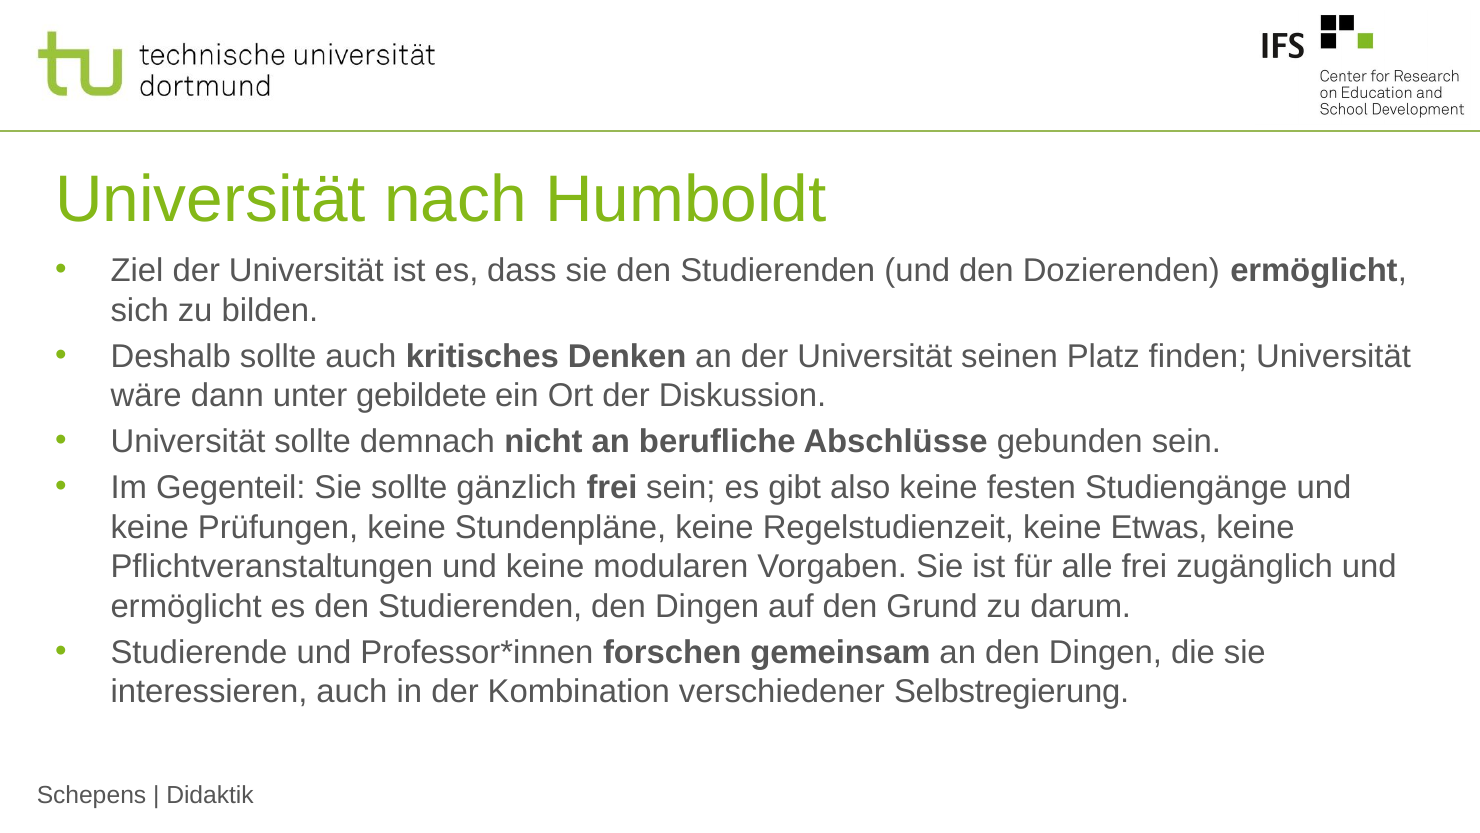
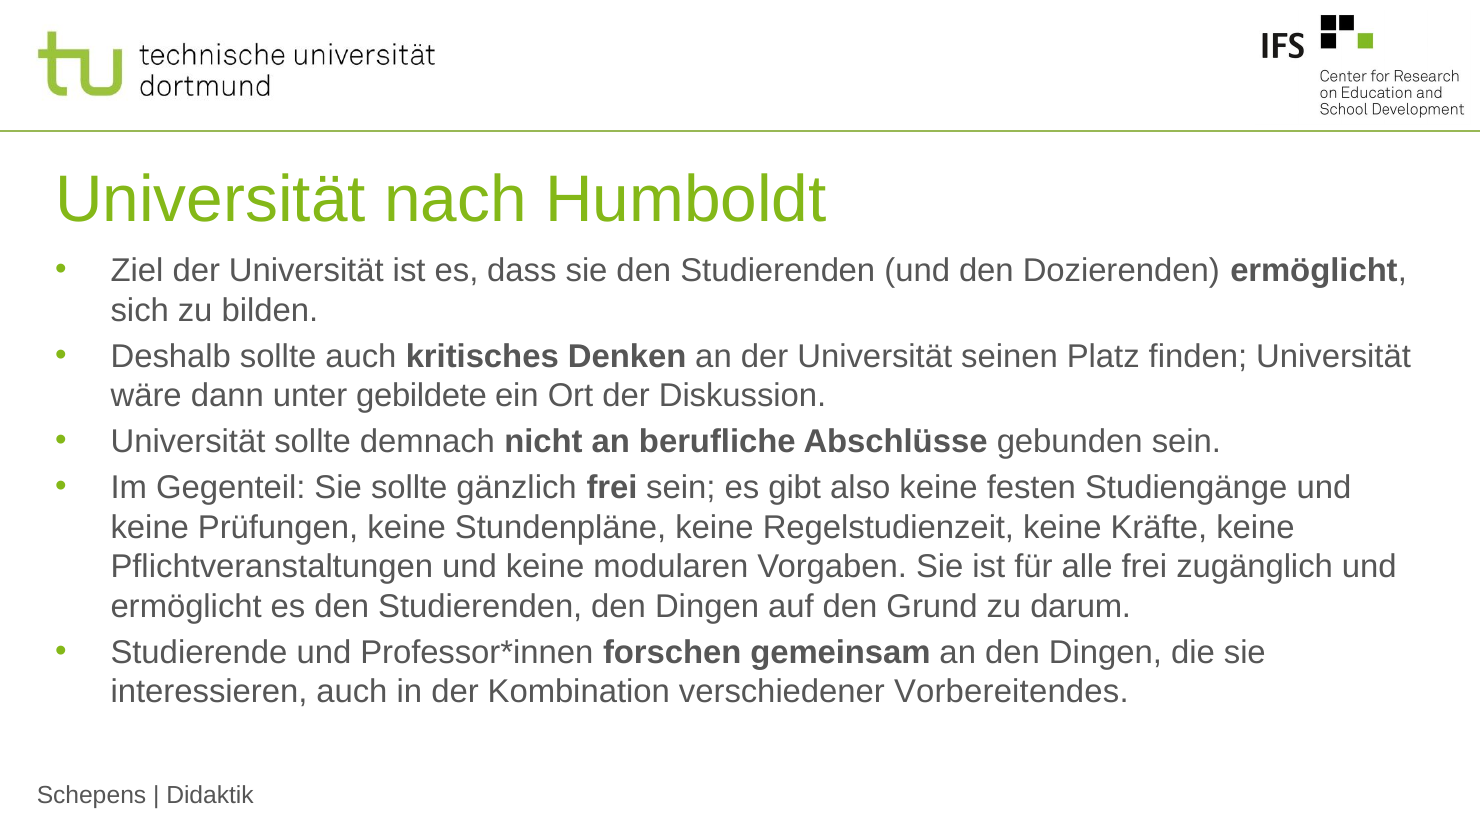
Etwas: Etwas -> Kräfte
Selbstregierung: Selbstregierung -> Vorbereitendes
